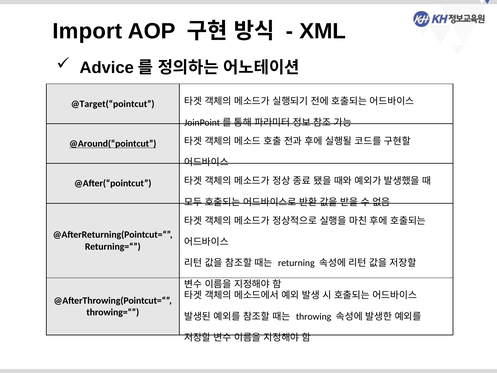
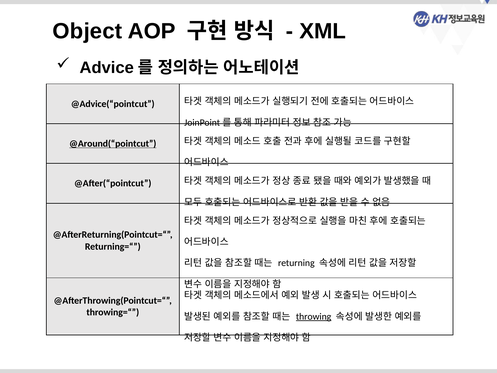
Import: Import -> Object
@Target(“pointcut: @Target(“pointcut -> @Advice(“pointcut
throwing underline: none -> present
